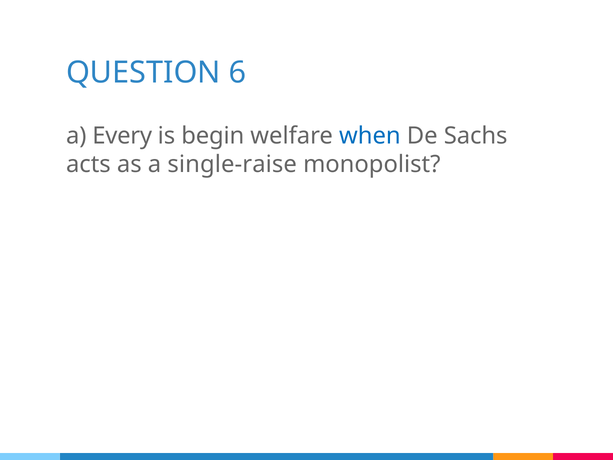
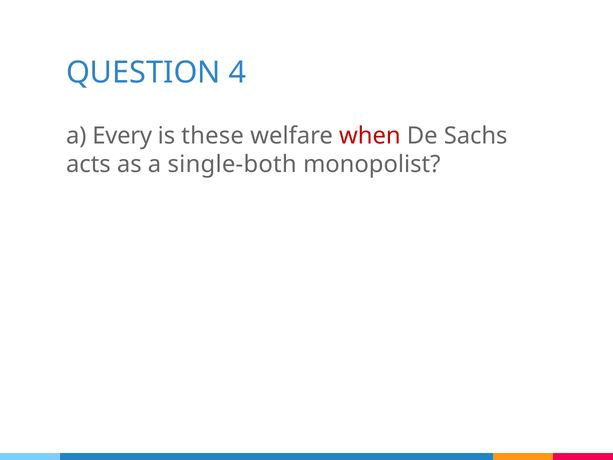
6: 6 -> 4
begin: begin -> these
when colour: blue -> red
single-raise: single-raise -> single-both
